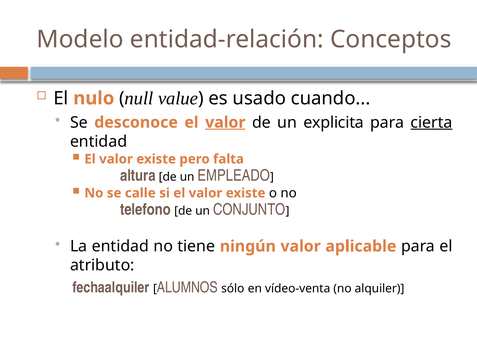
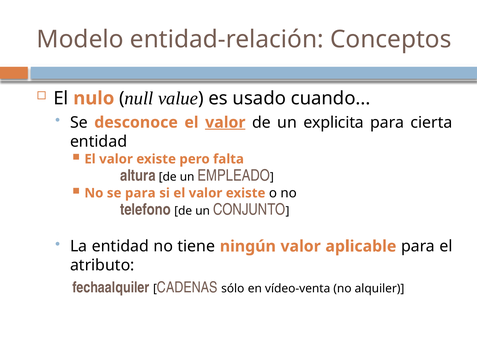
cierta underline: present -> none
se calle: calle -> para
ALUMNOS: ALUMNOS -> CADENAS
